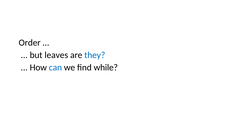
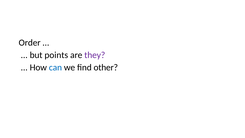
leaves: leaves -> points
they colour: blue -> purple
while: while -> other
